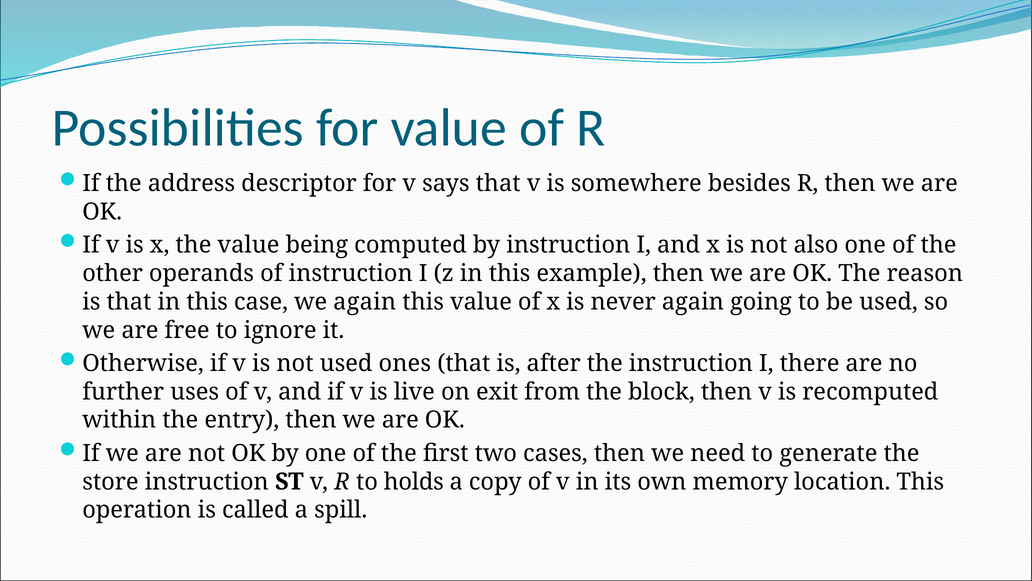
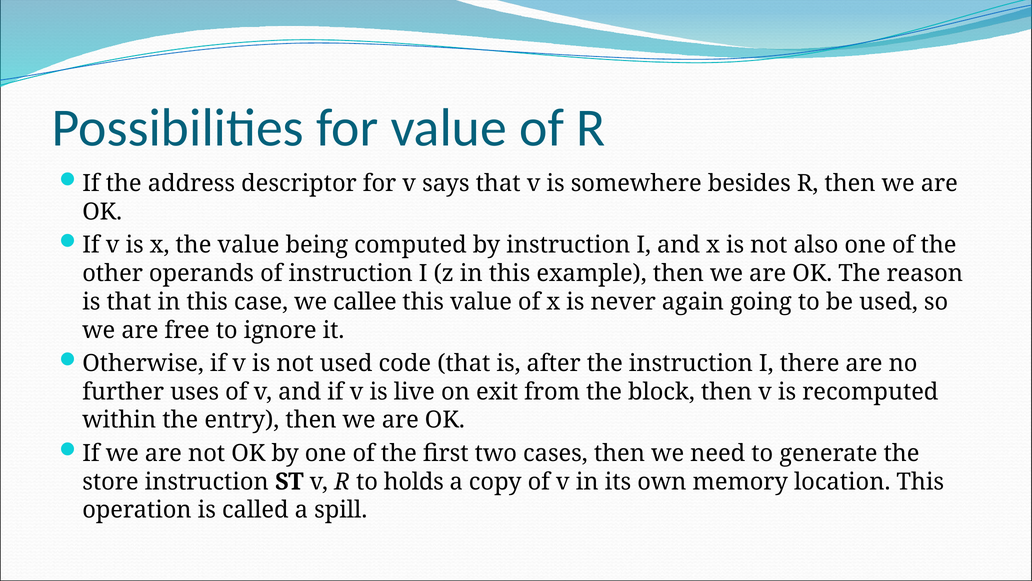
we again: again -> callee
ones: ones -> code
